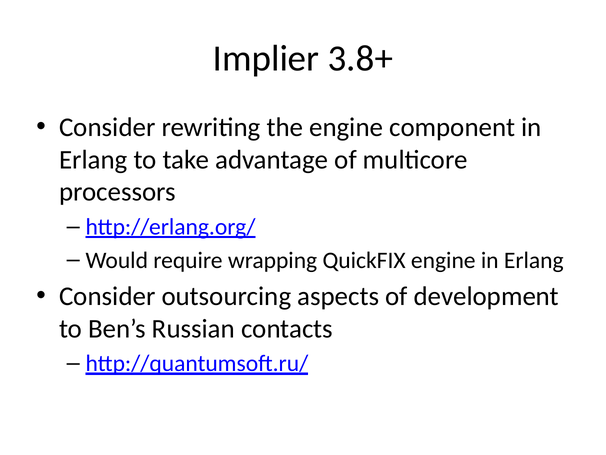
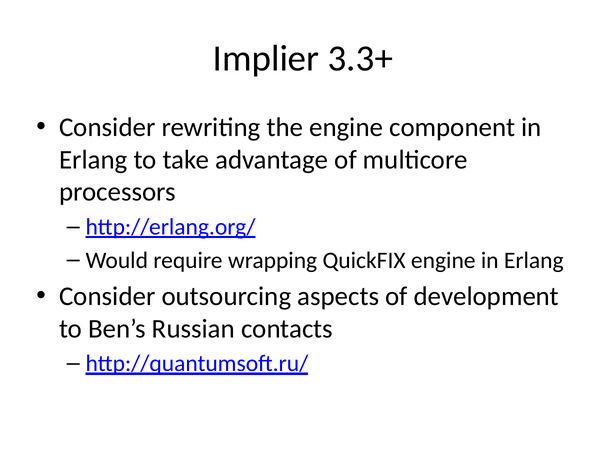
3.8+: 3.8+ -> 3.3+
